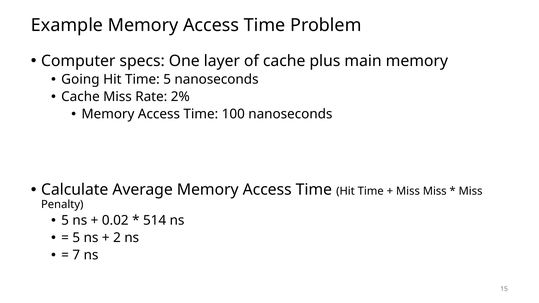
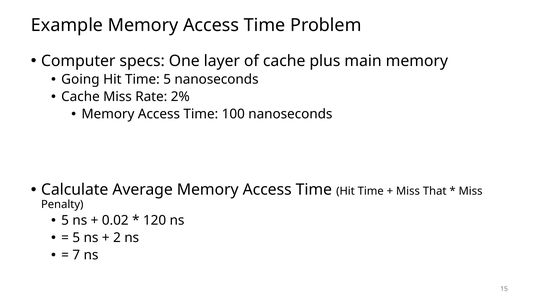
Miss Miss: Miss -> That
514: 514 -> 120
